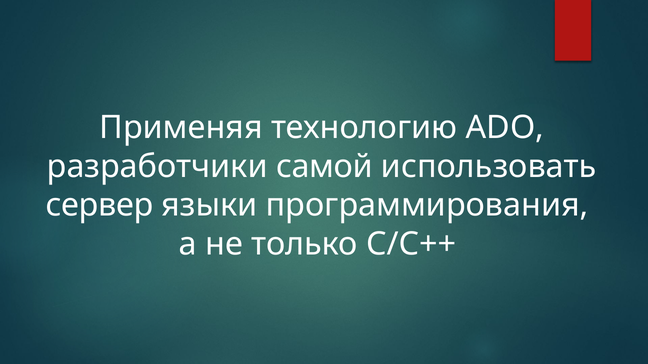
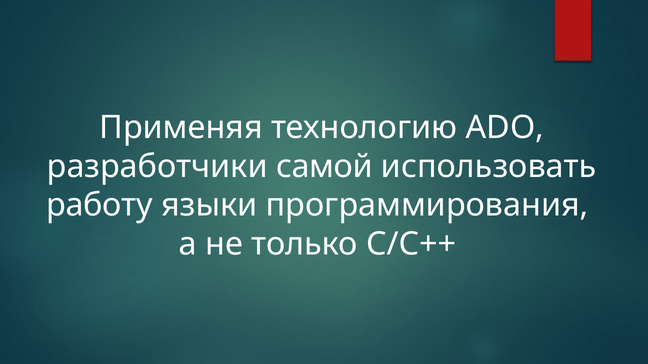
сервер: сервер -> работу
